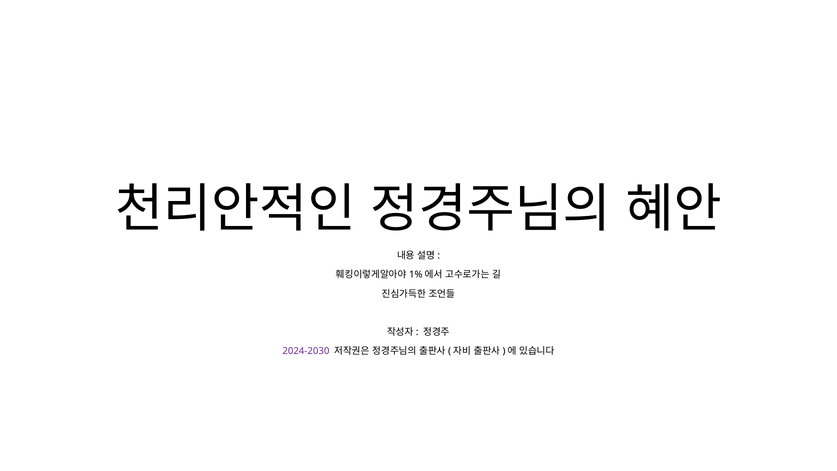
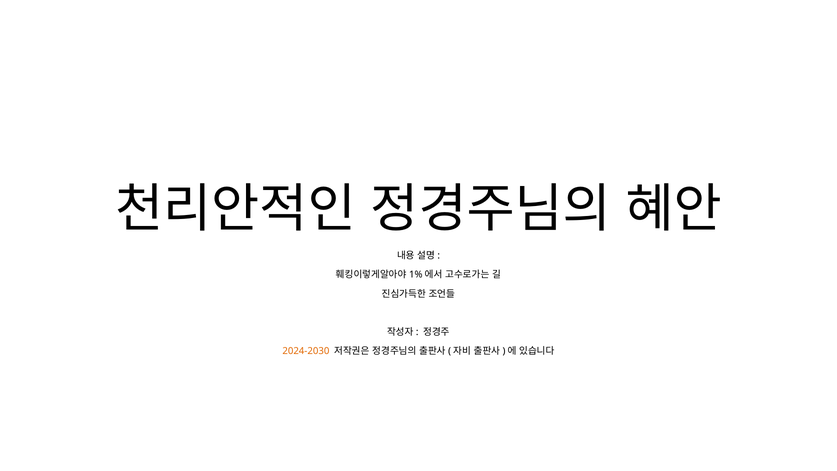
2024-2030 colour: purple -> orange
